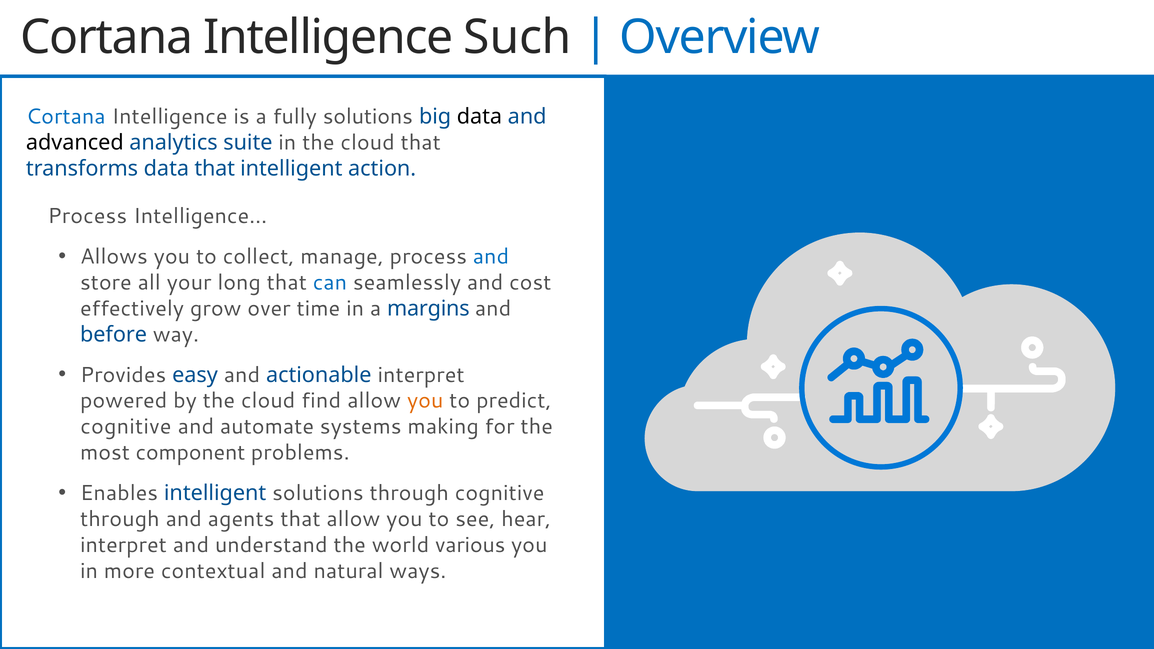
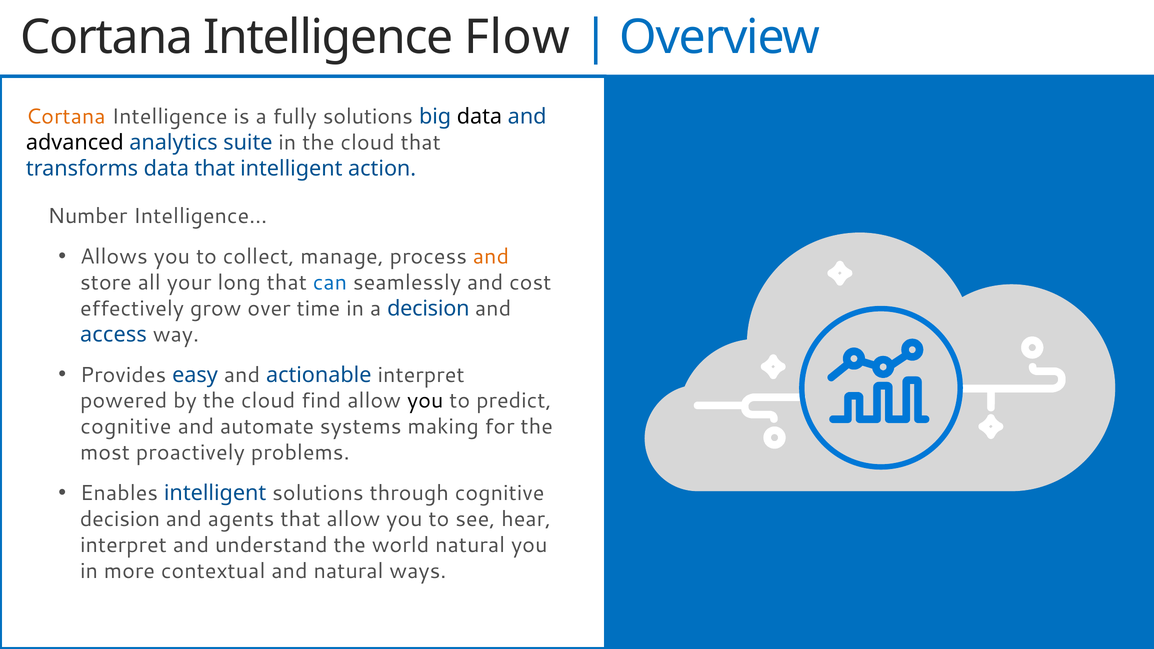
Such: Such -> Flow
Cortana at (66, 117) colour: blue -> orange
Process at (87, 216): Process -> Number
and at (491, 257) colour: blue -> orange
a margins: margins -> decision
before: before -> access
you at (425, 401) colour: orange -> black
component: component -> proactively
through at (120, 519): through -> decision
world various: various -> natural
